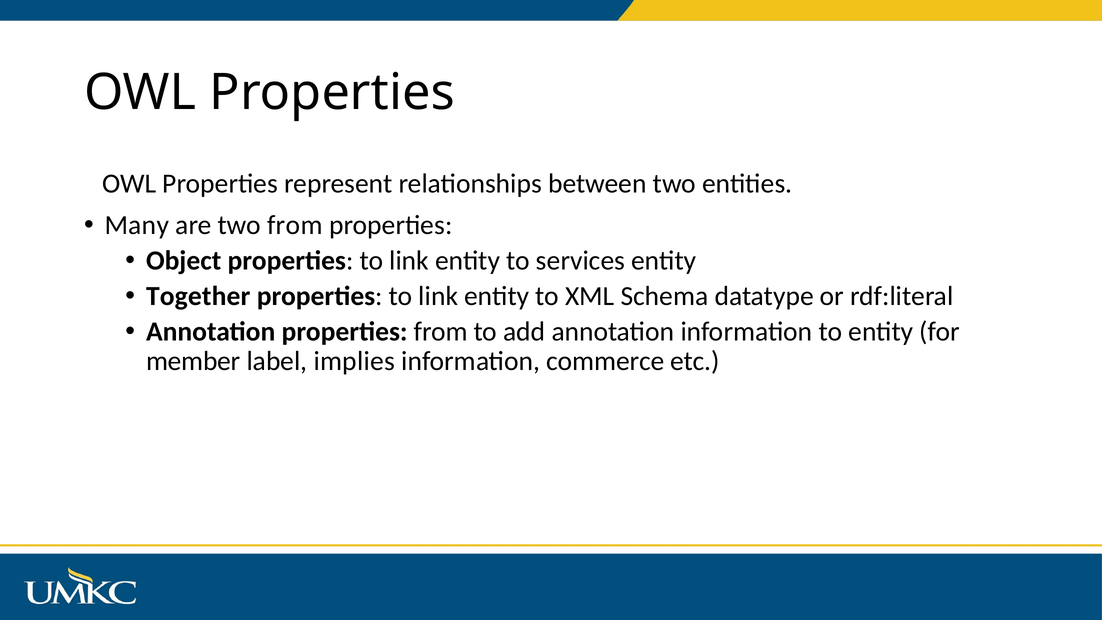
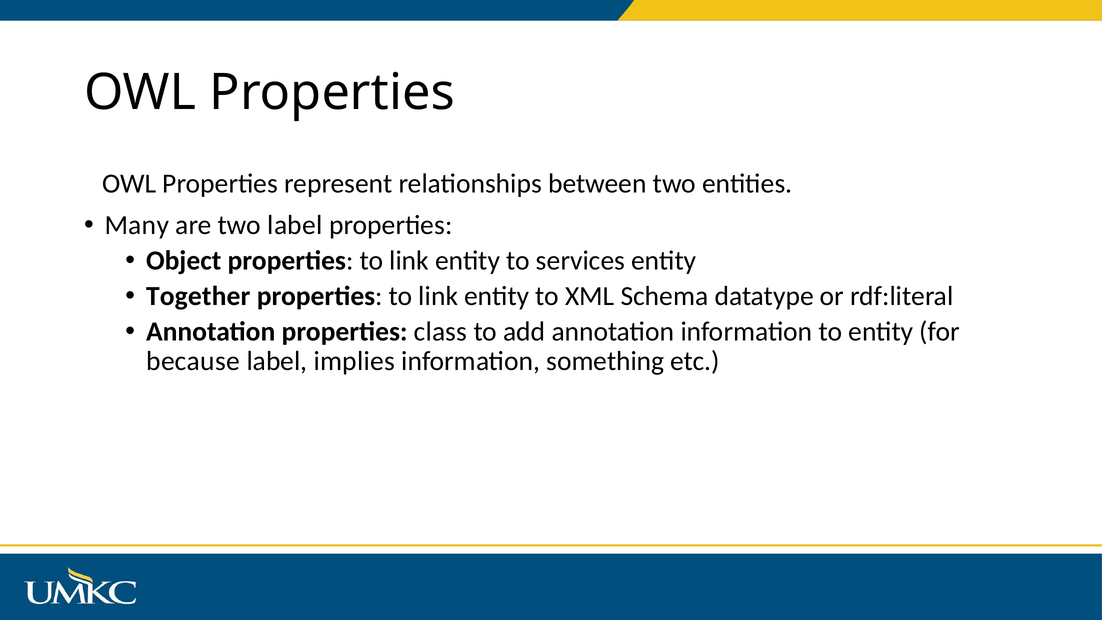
two from: from -> label
properties from: from -> class
member: member -> because
commerce: commerce -> something
